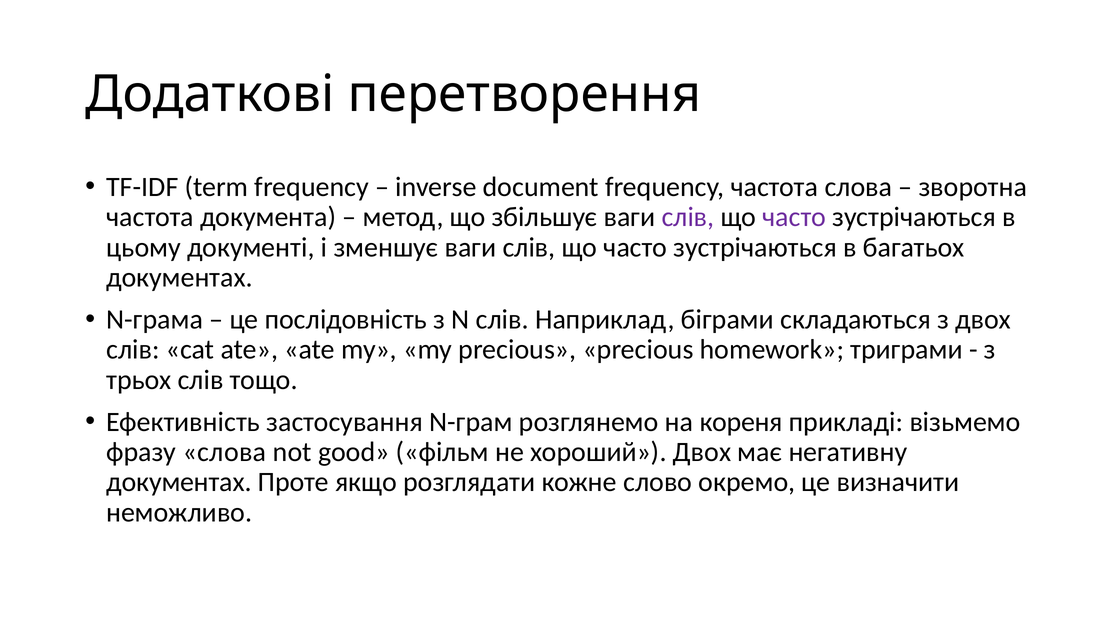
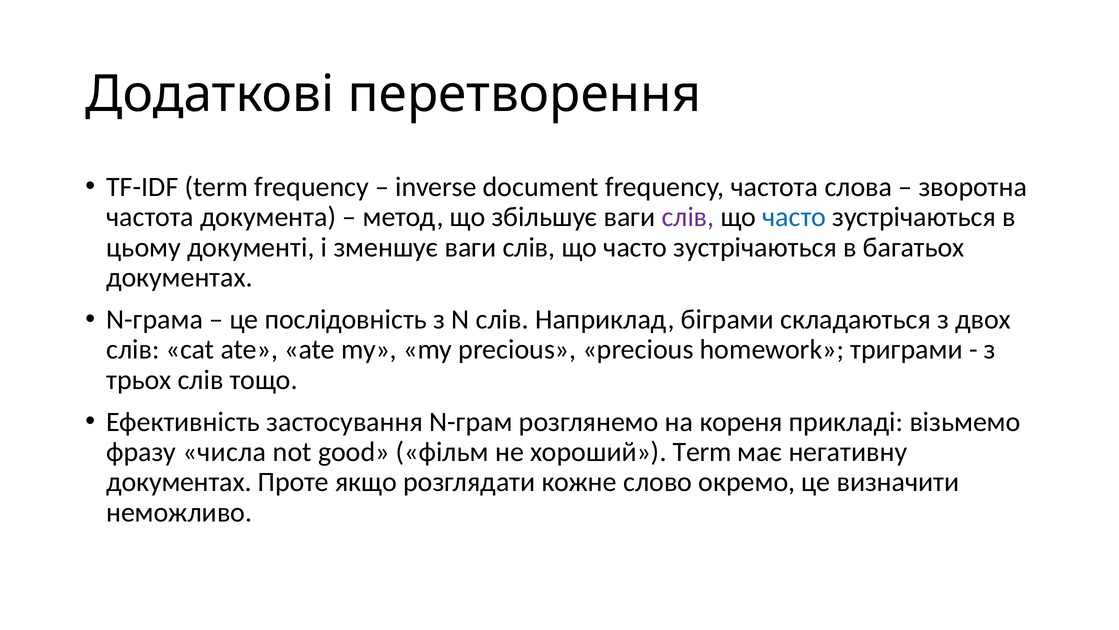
часто at (794, 217) colour: purple -> blue
фразу слова: слова -> числа
хороший Двох: Двох -> Term
